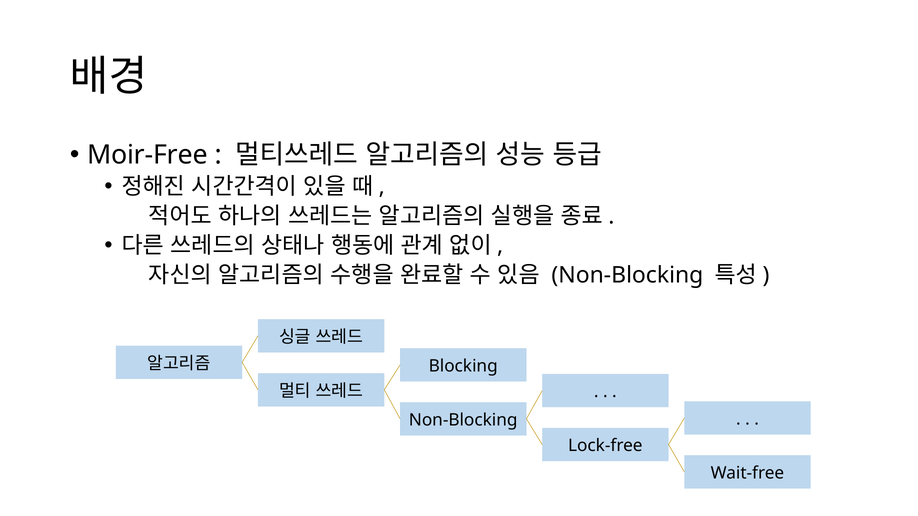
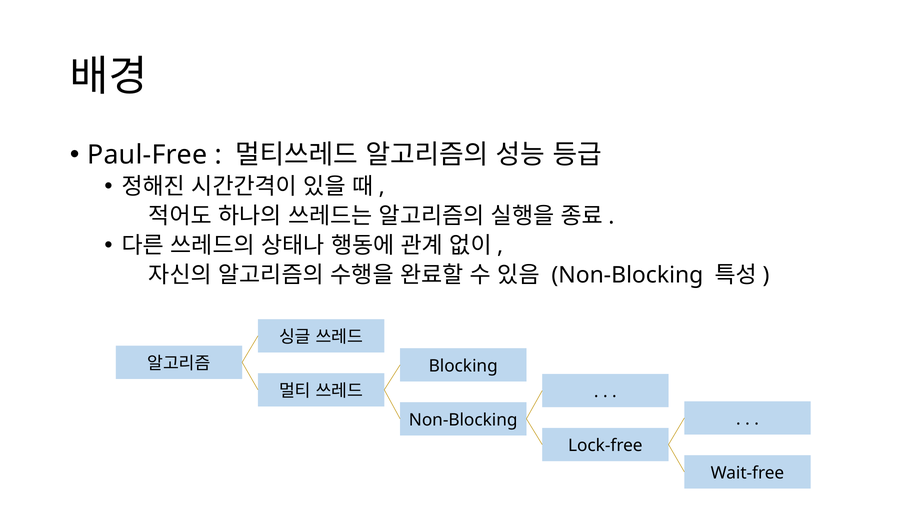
Moir-Free: Moir-Free -> Paul-Free
